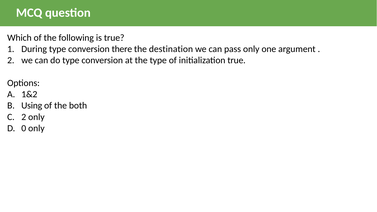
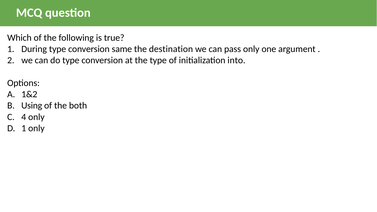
there: there -> same
initialization true: true -> into
2 at (24, 117): 2 -> 4
0 at (24, 128): 0 -> 1
